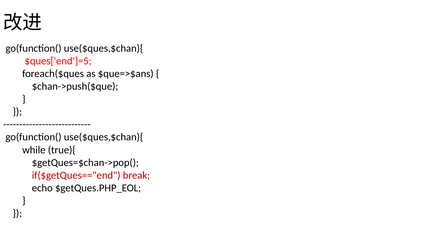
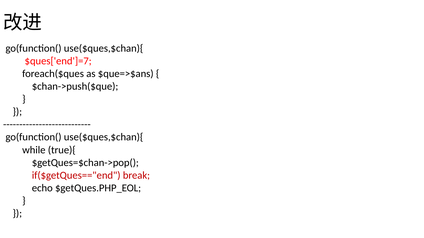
$ques['end']=5: $ques['end']=5 -> $ques['end']=7
